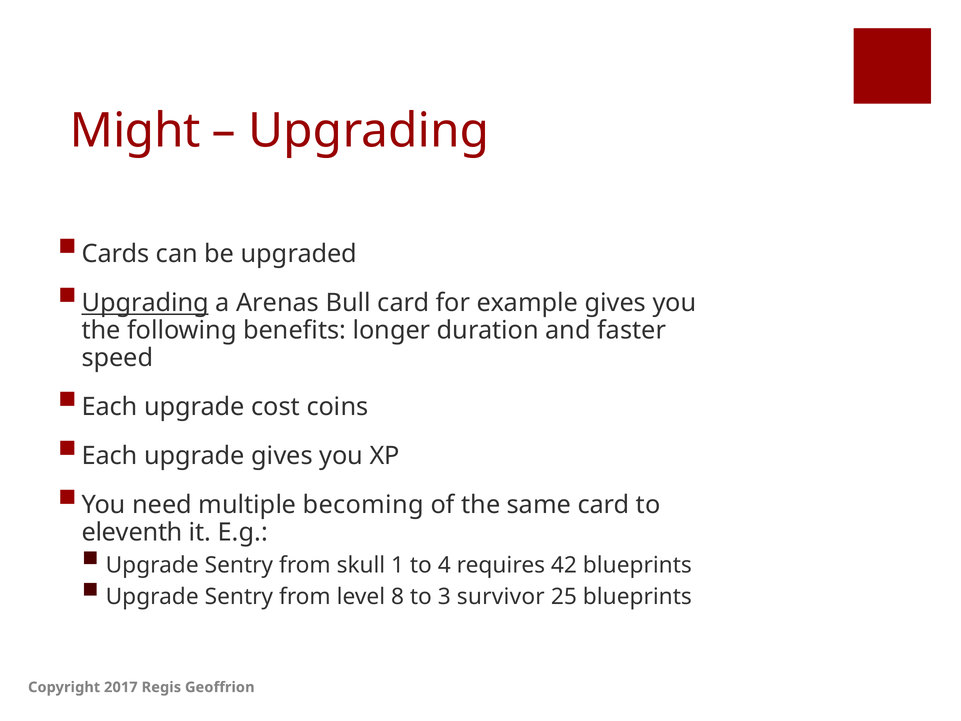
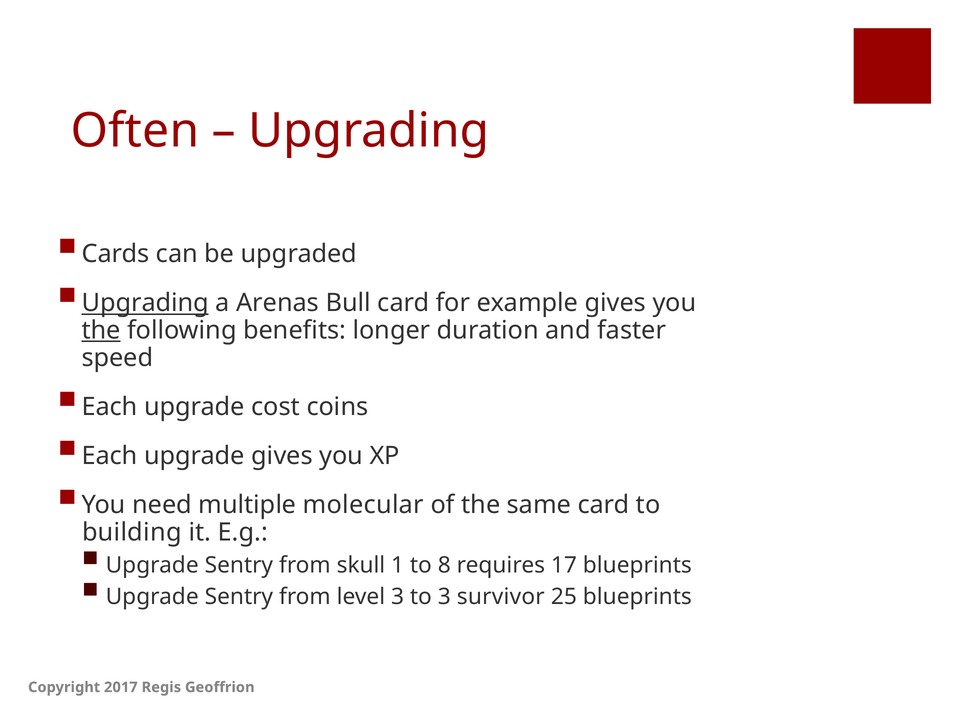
Might: Might -> Often
the at (101, 330) underline: none -> present
becoming: becoming -> molecular
eleventh: eleventh -> building
4: 4 -> 8
42: 42 -> 17
level 8: 8 -> 3
